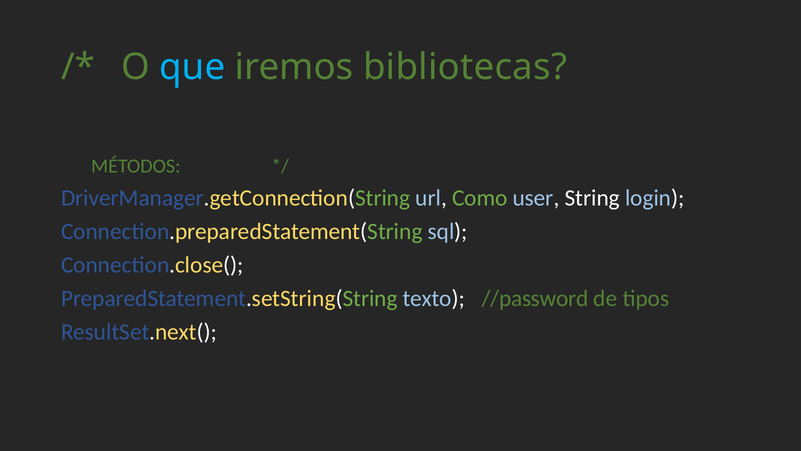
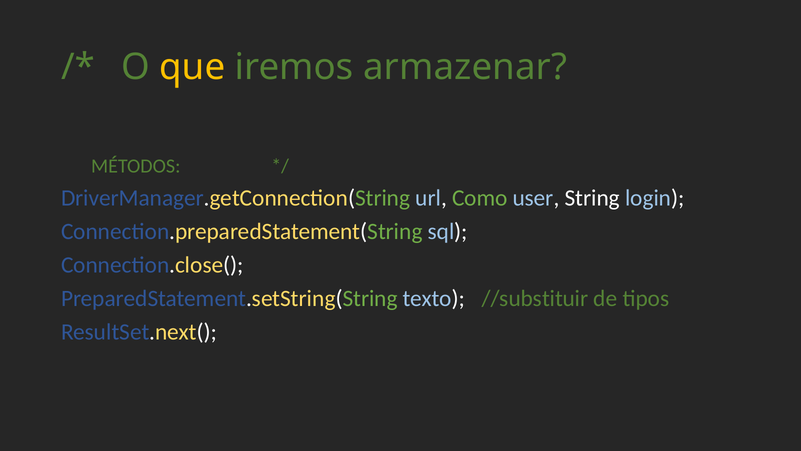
que colour: light blue -> yellow
bibliotecas: bibliotecas -> armazenar
//password: //password -> //substituir
